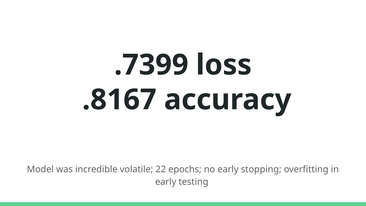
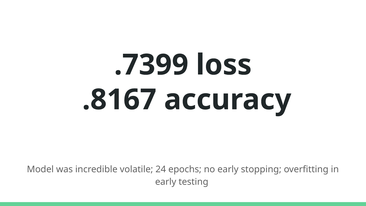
22: 22 -> 24
